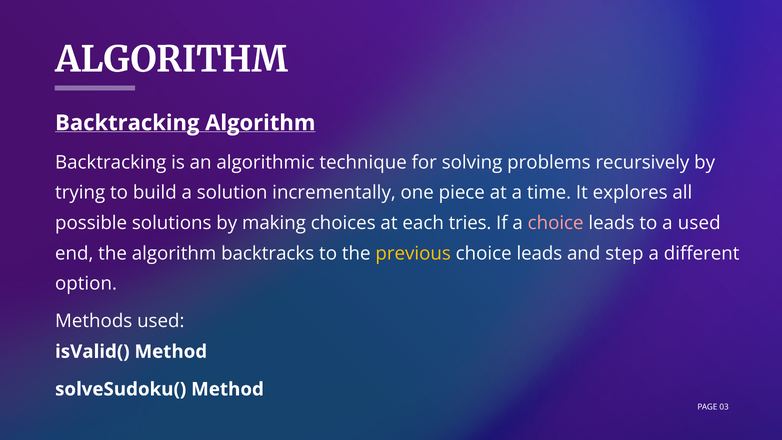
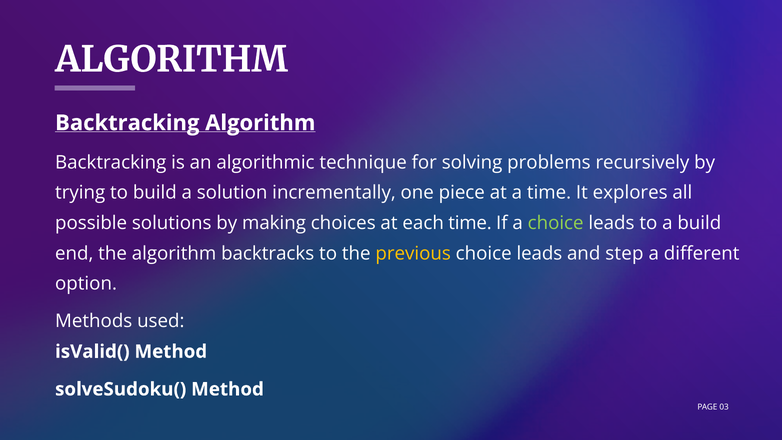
each tries: tries -> time
choice at (556, 223) colour: pink -> light green
a used: used -> build
